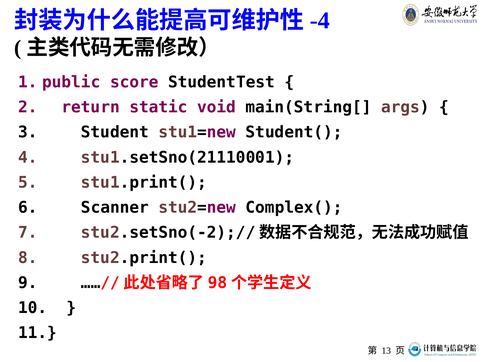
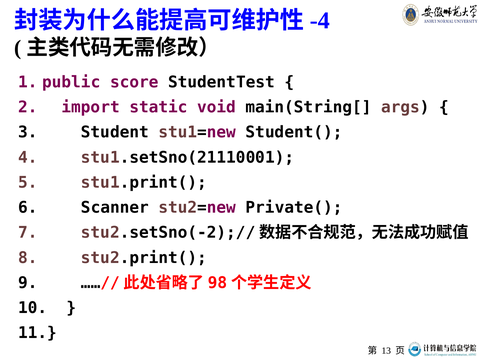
return: return -> import
Complex(: Complex( -> Private(
